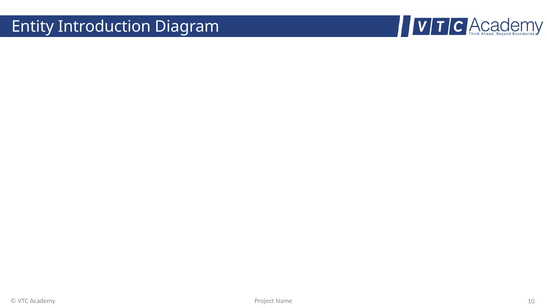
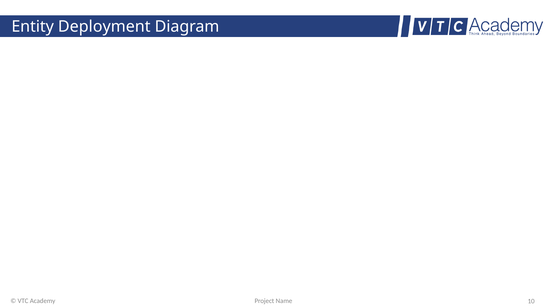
Introduction: Introduction -> Deployment
